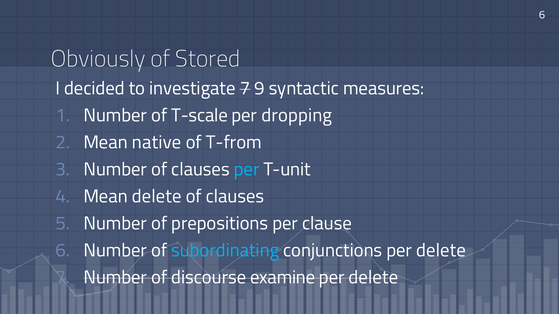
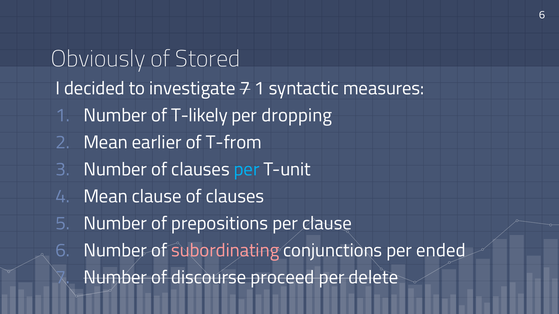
7 9: 9 -> 1
T-scale: T-scale -> T-likely
native: native -> earlier
Mean delete: delete -> clause
subordinating colour: light blue -> pink
conjunctions per delete: delete -> ended
examine: examine -> proceed
